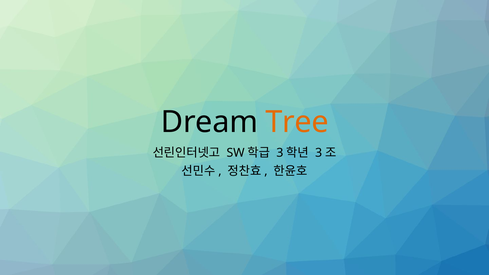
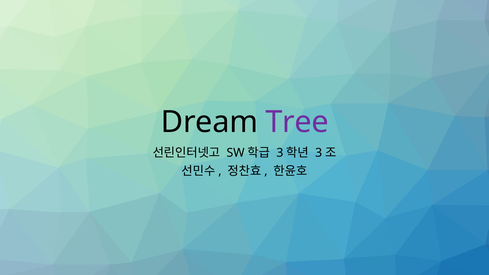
Tree colour: orange -> purple
